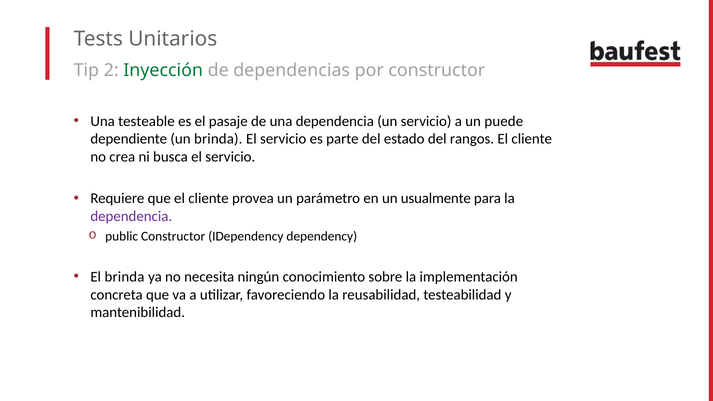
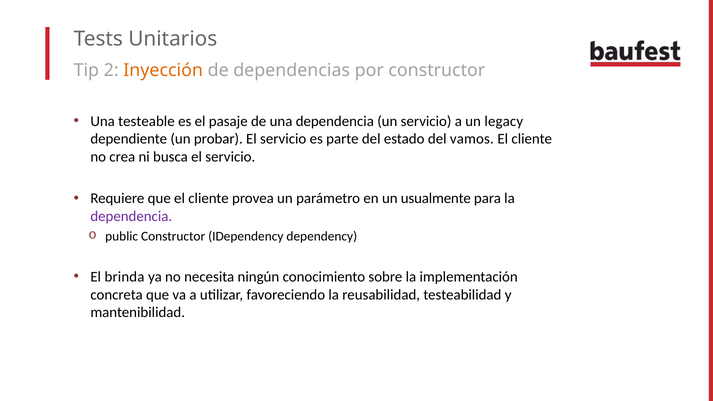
Inyección colour: green -> orange
puede: puede -> legacy
un brinda: brinda -> probar
rangos: rangos -> vamos
